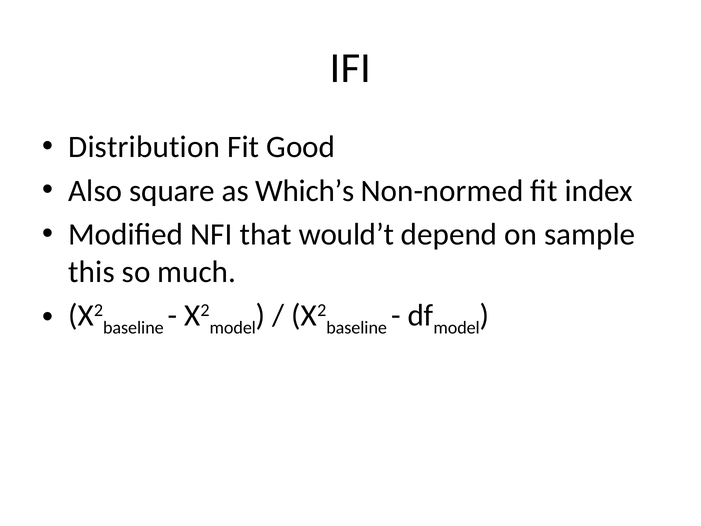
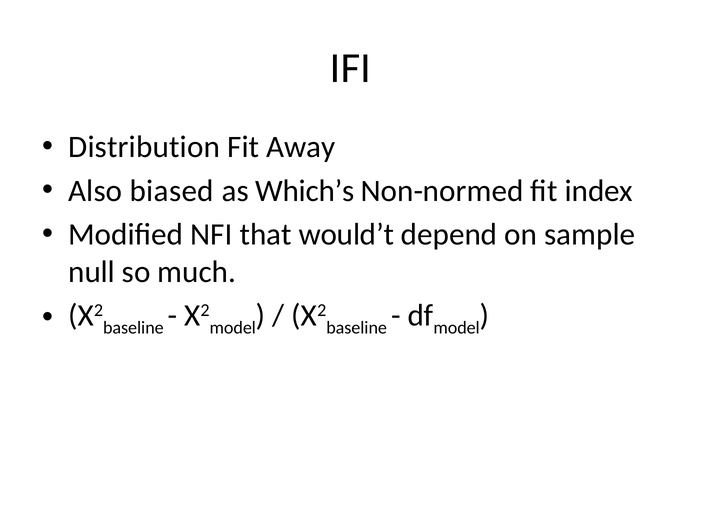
Good: Good -> Away
square: square -> biased
this: this -> null
